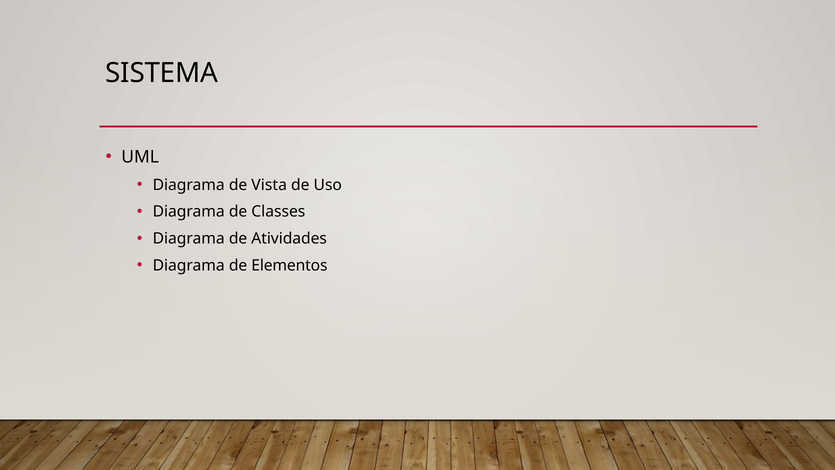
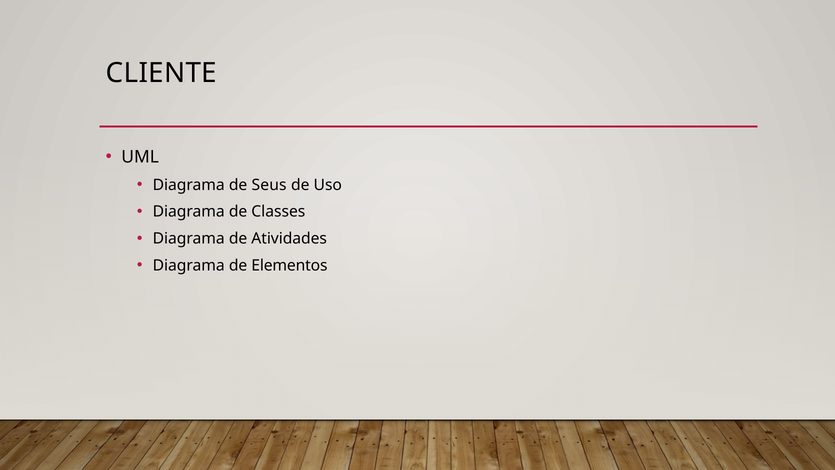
SISTEMA: SISTEMA -> CLIENTE
Vista: Vista -> Seus
